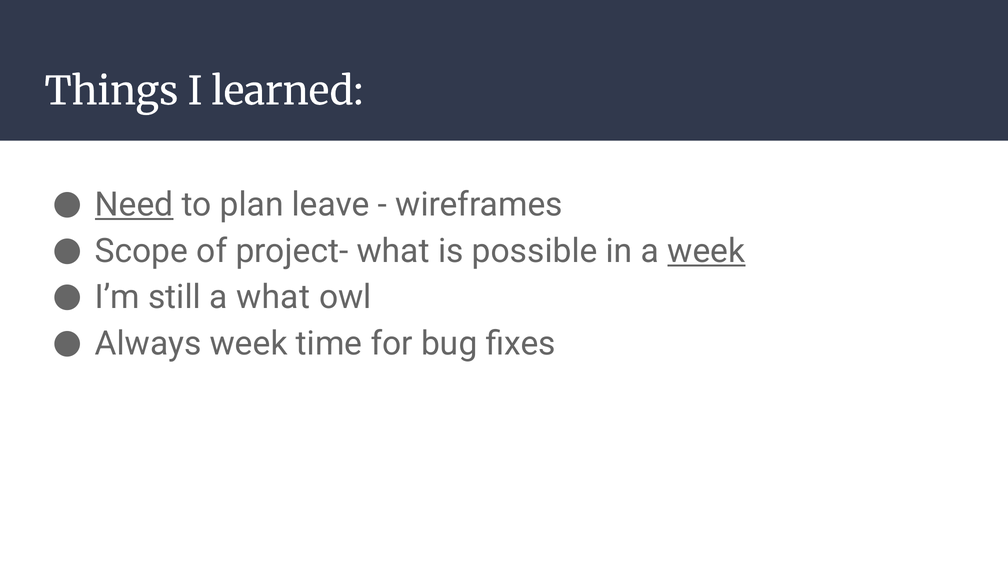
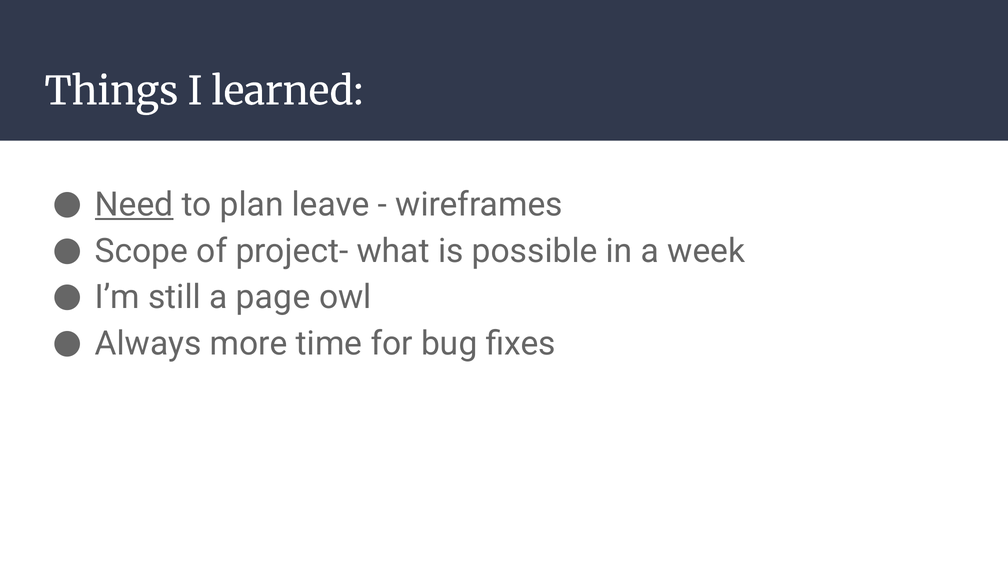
week at (706, 251) underline: present -> none
a what: what -> page
Always week: week -> more
